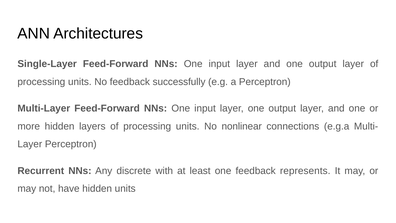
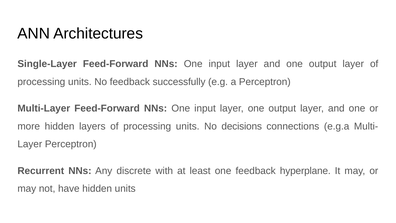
nonlinear: nonlinear -> decisions
represents: represents -> hyperplane
